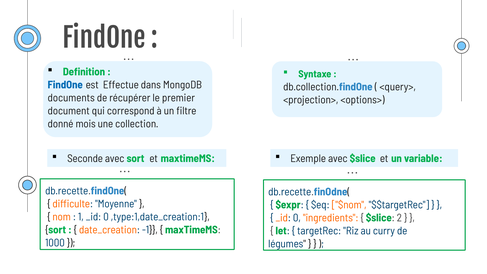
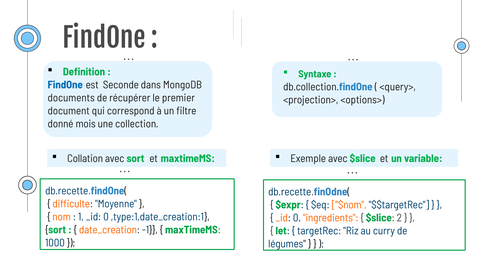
Effectue: Effectue -> Seconde
Seconde: Seconde -> Collation
